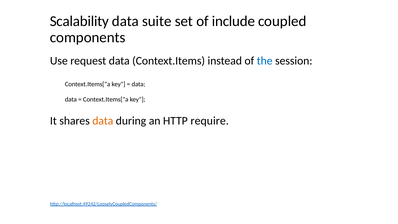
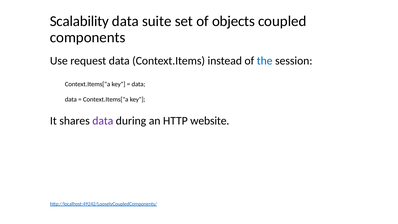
include: include -> objects
data at (103, 121) colour: orange -> purple
require: require -> website
